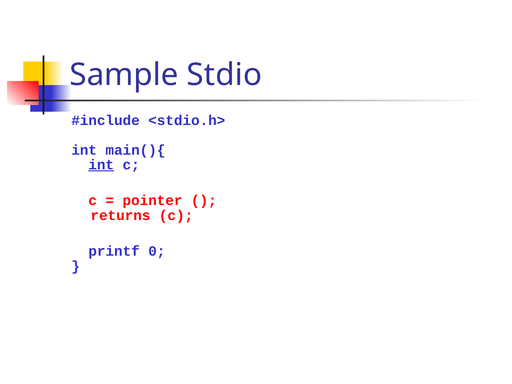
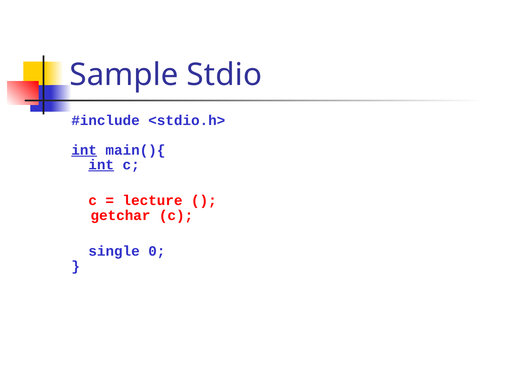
int at (84, 150) underline: none -> present
pointer: pointer -> lecture
returns: returns -> getchar
printf: printf -> single
